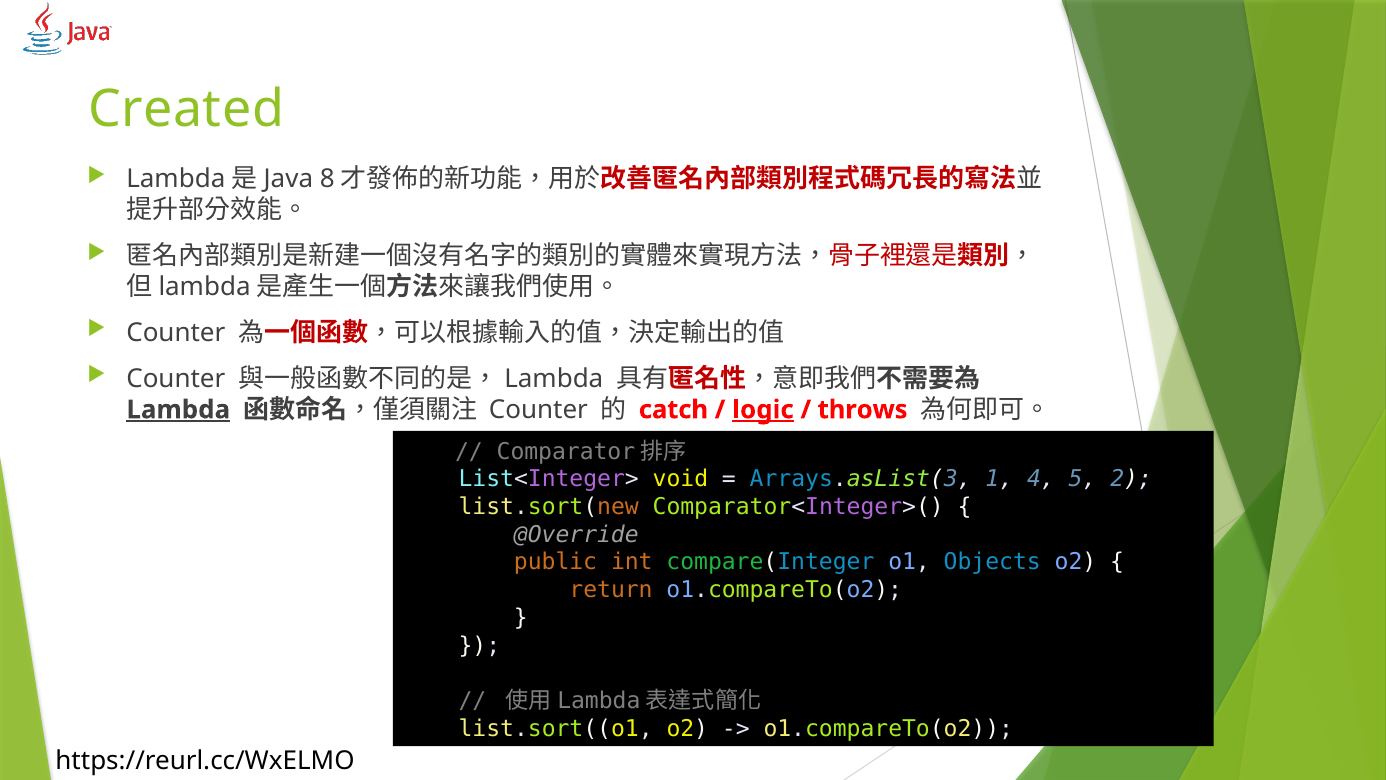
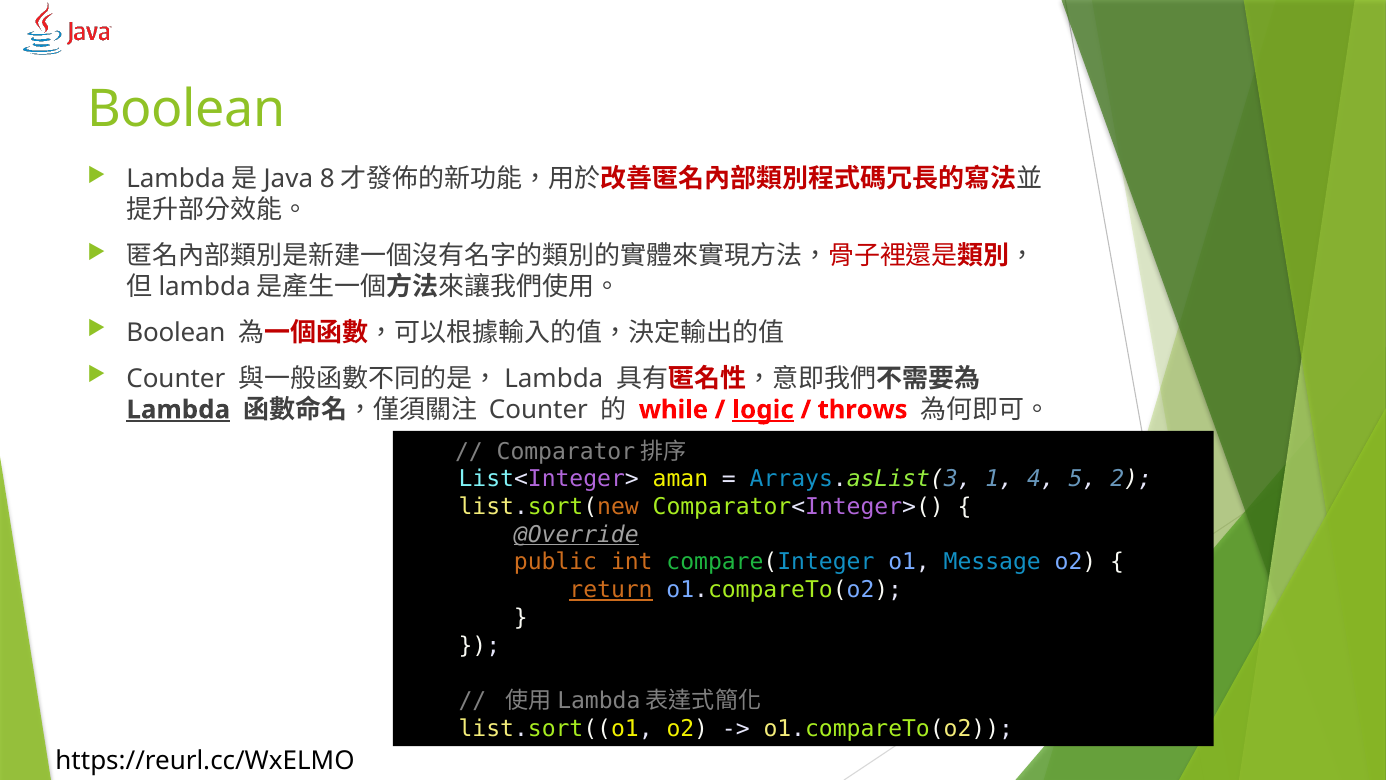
Created at (186, 109): Created -> Boolean
Counter at (176, 333): Counter -> Boolean
catch: catch -> while
void: void -> aman
@Override underline: none -> present
Objects: Objects -> Message
return underline: none -> present
